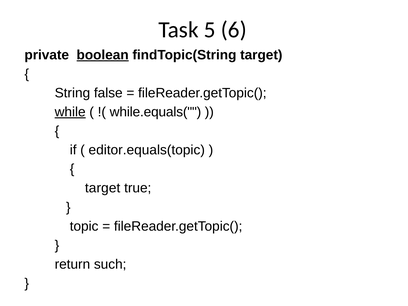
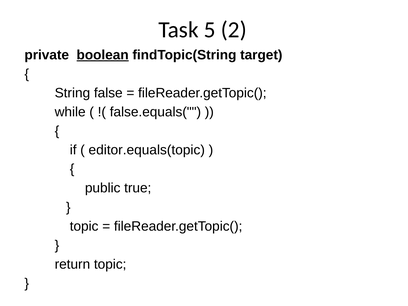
6: 6 -> 2
while underline: present -> none
while.equals(: while.equals( -> false.equals(
target at (103, 188): target -> public
return such: such -> topic
